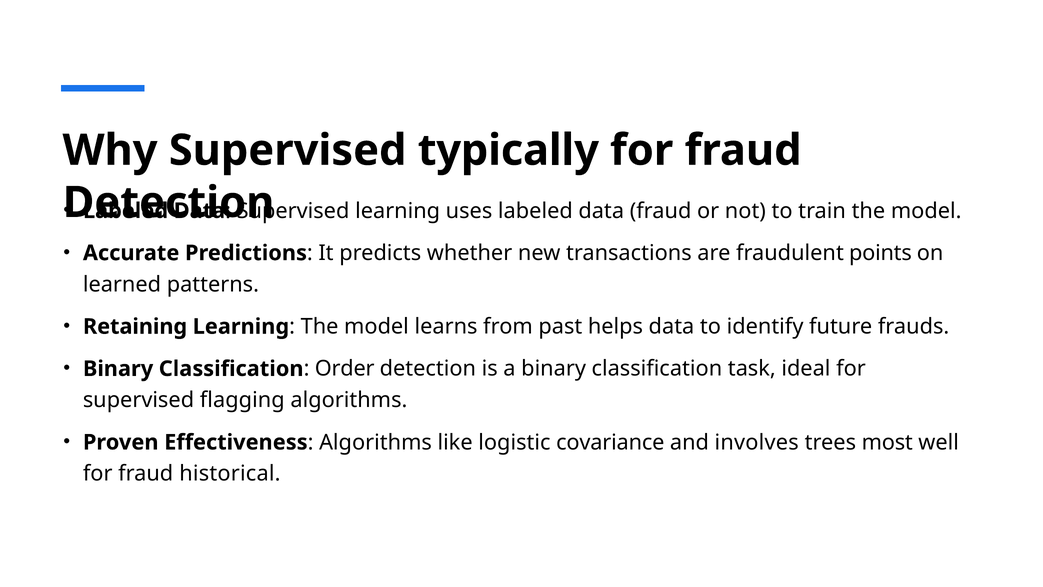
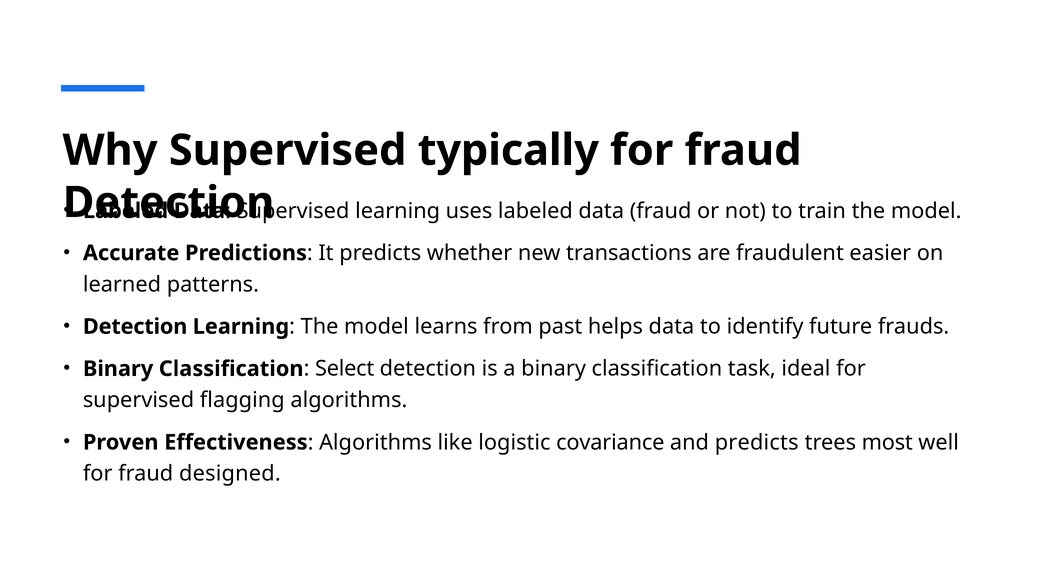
points: points -> easier
Retaining at (135, 326): Retaining -> Detection
Order: Order -> Select
and involves: involves -> predicts
historical: historical -> designed
